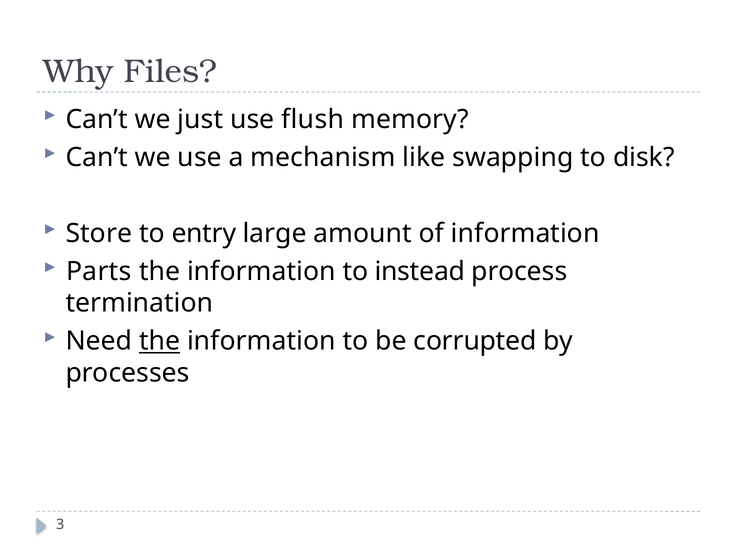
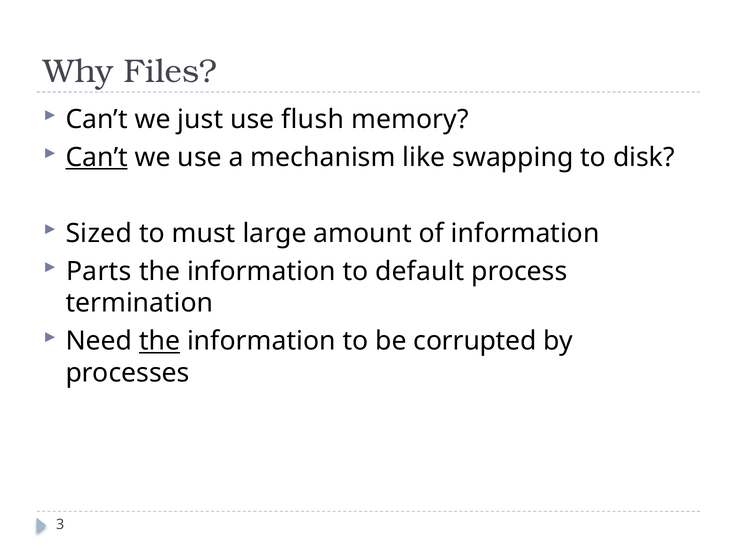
Can’t at (97, 157) underline: none -> present
Store: Store -> Sized
entry: entry -> must
instead: instead -> default
